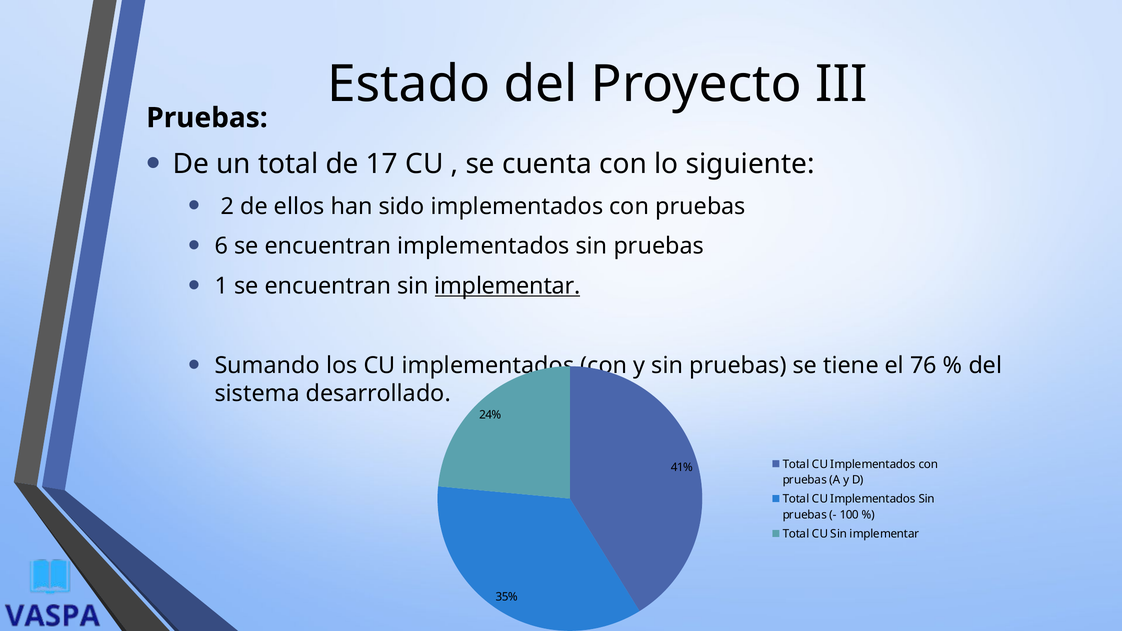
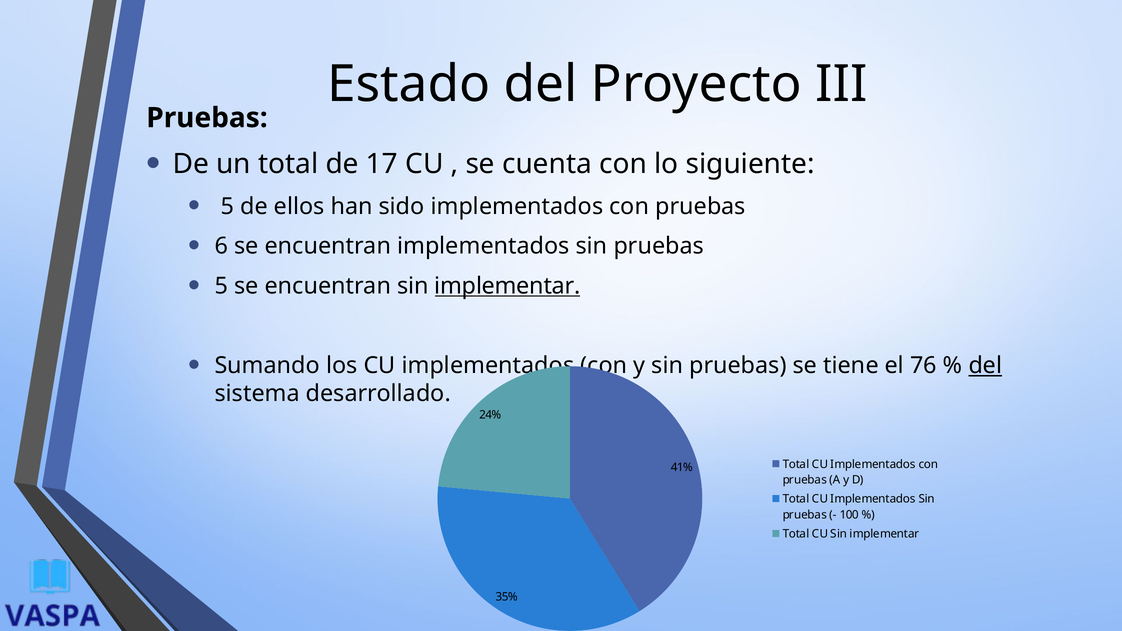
2 at (227, 206): 2 -> 5
1 at (221, 286): 1 -> 5
del at (985, 366) underline: none -> present
